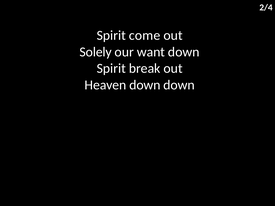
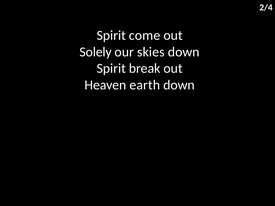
want: want -> skies
Heaven down: down -> earth
